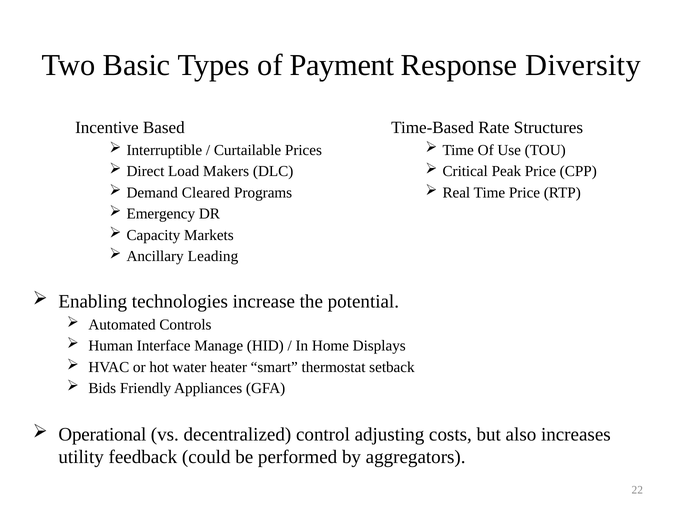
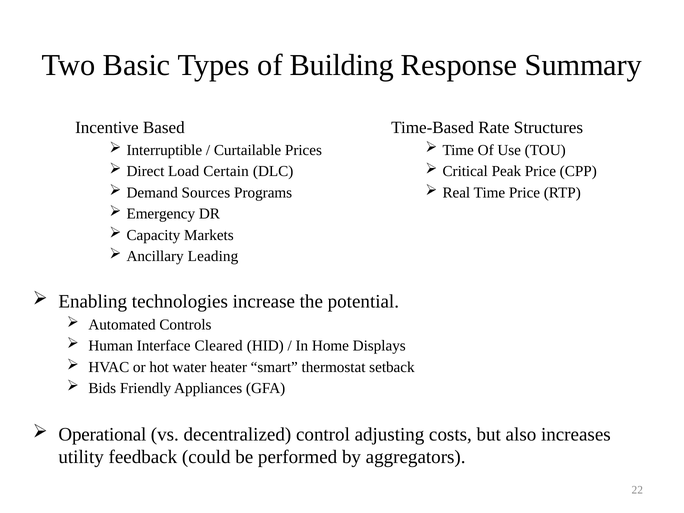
Payment: Payment -> Building
Diversity: Diversity -> Summary
Makers: Makers -> Certain
Cleared: Cleared -> Sources
Manage: Manage -> Cleared
